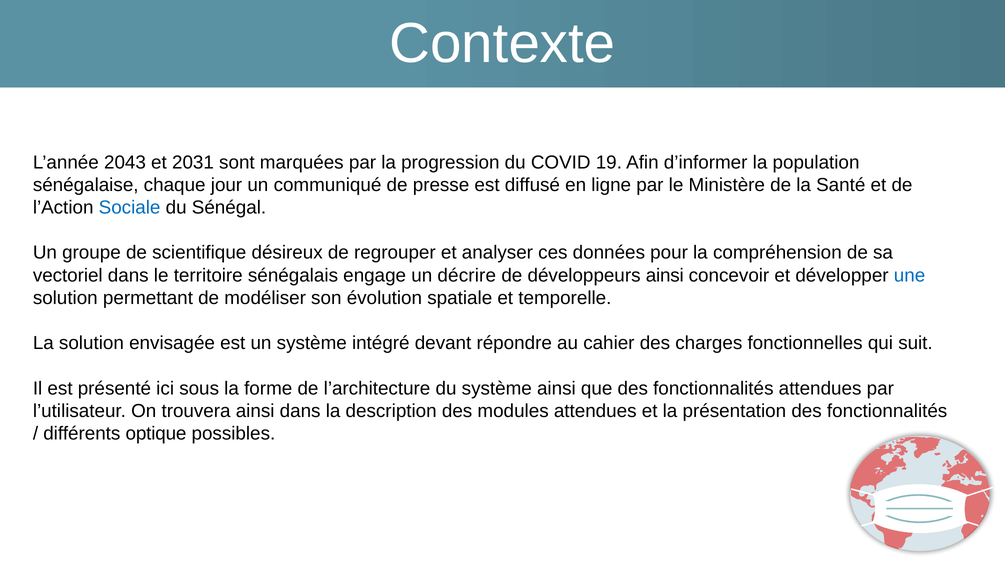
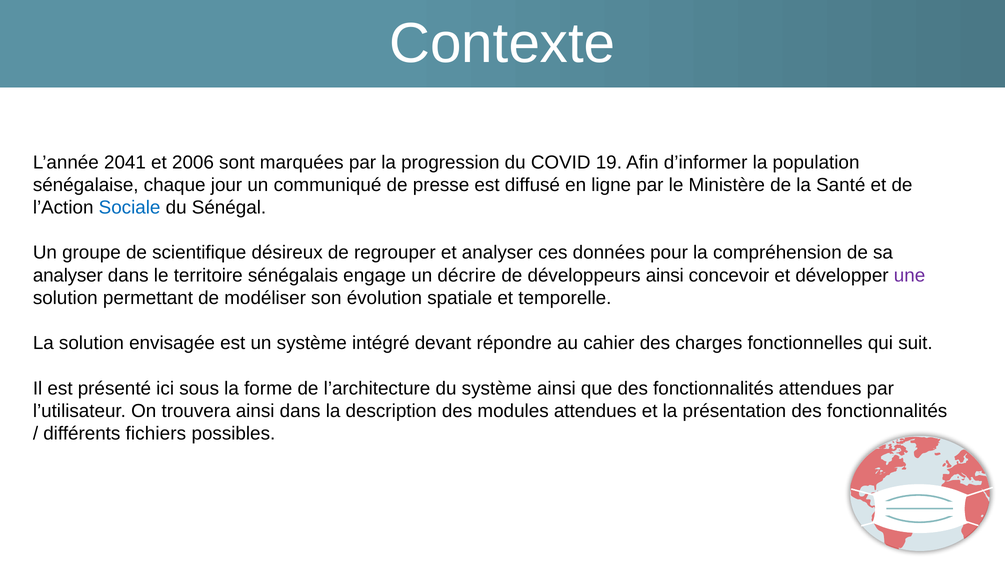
2043: 2043 -> 2041
2031: 2031 -> 2006
vectoriel at (68, 275): vectoriel -> analyser
une colour: blue -> purple
optique: optique -> fichiers
